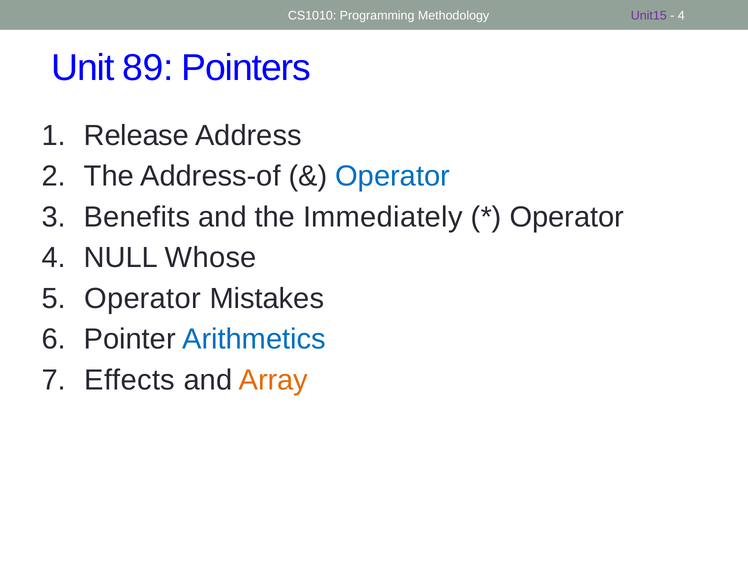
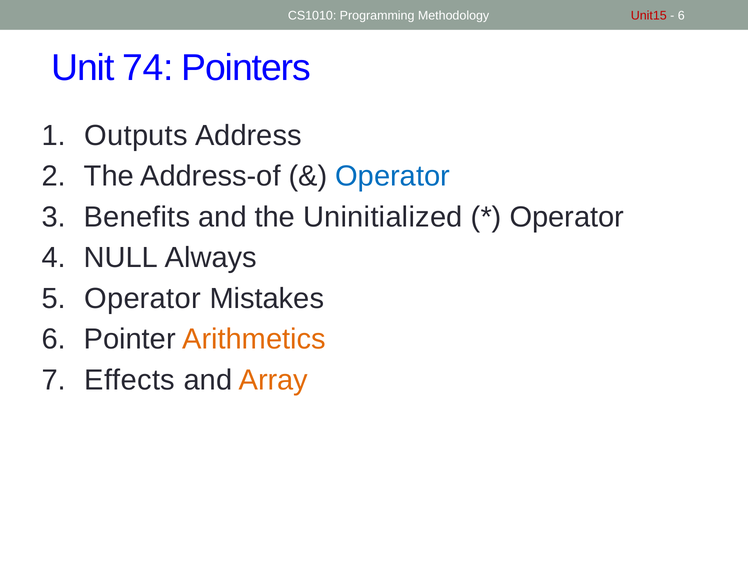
Unit15 colour: purple -> red
4 at (681, 16): 4 -> 6
89: 89 -> 74
Release: Release -> Outputs
Immediately: Immediately -> Uninitialized
Whose: Whose -> Always
Arithmetics colour: blue -> orange
